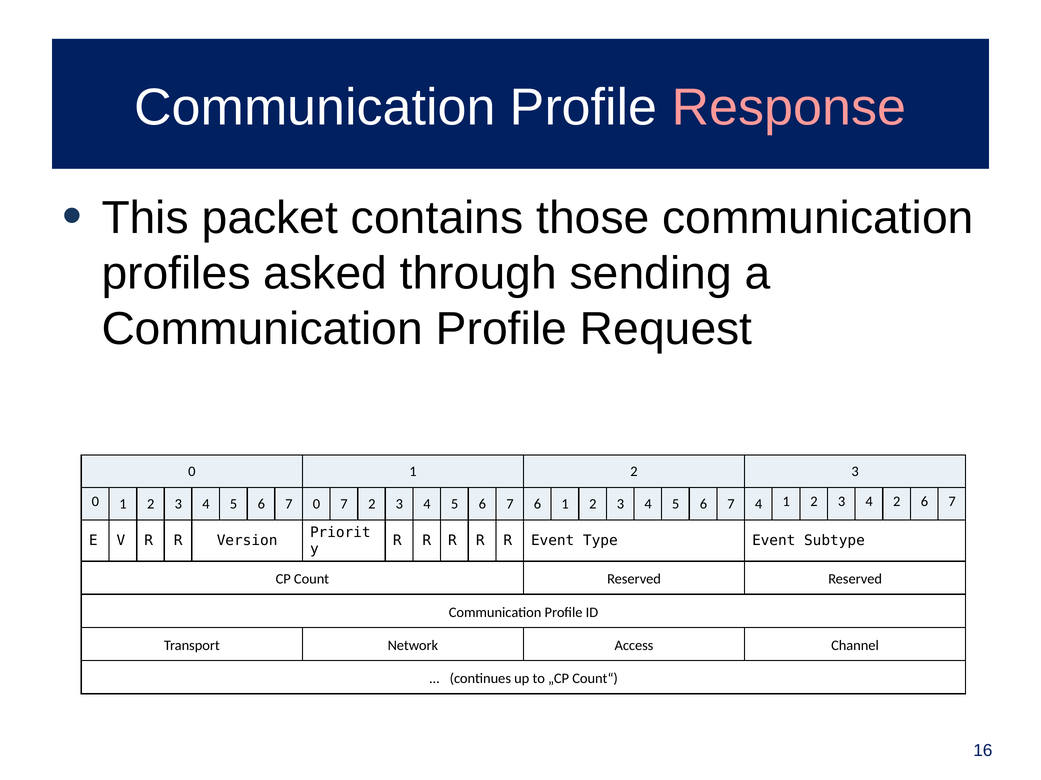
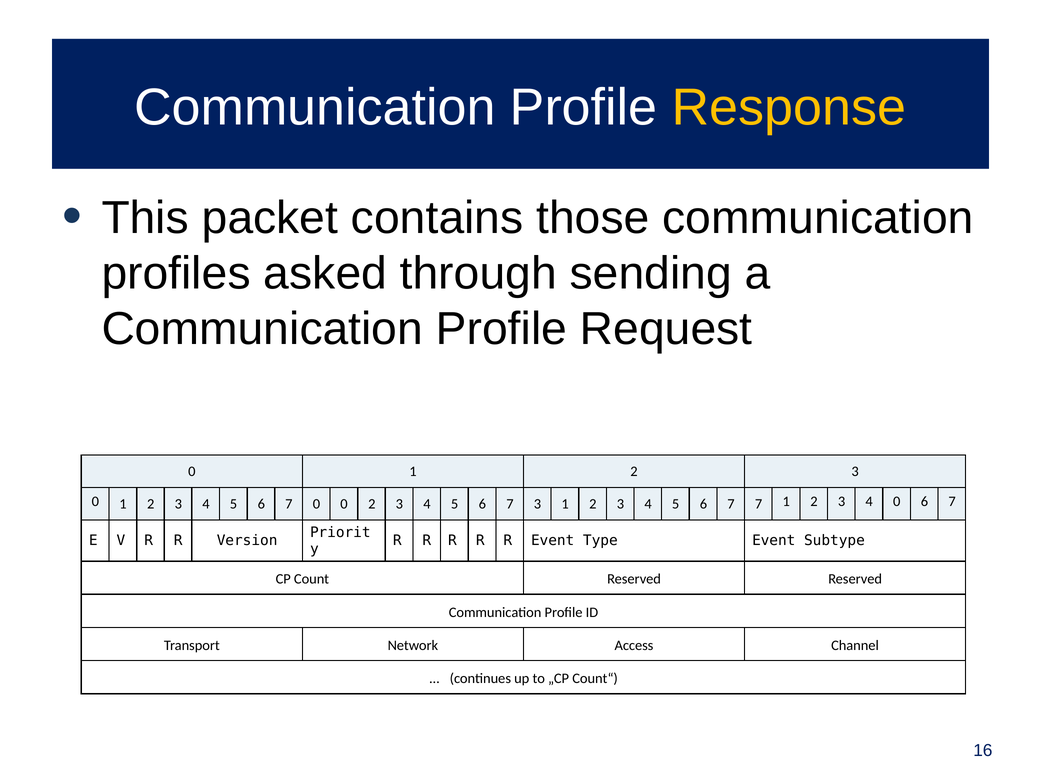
Response colour: pink -> yellow
0 7: 7 -> 0
7 6: 6 -> 3
7 4: 4 -> 7
4 2: 2 -> 0
